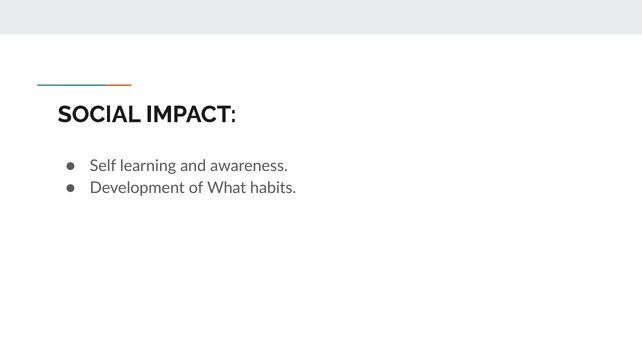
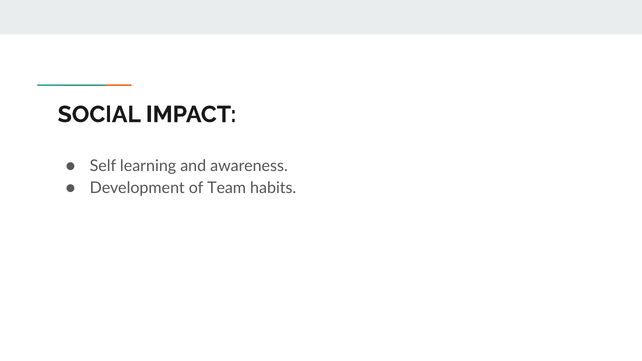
What: What -> Team
